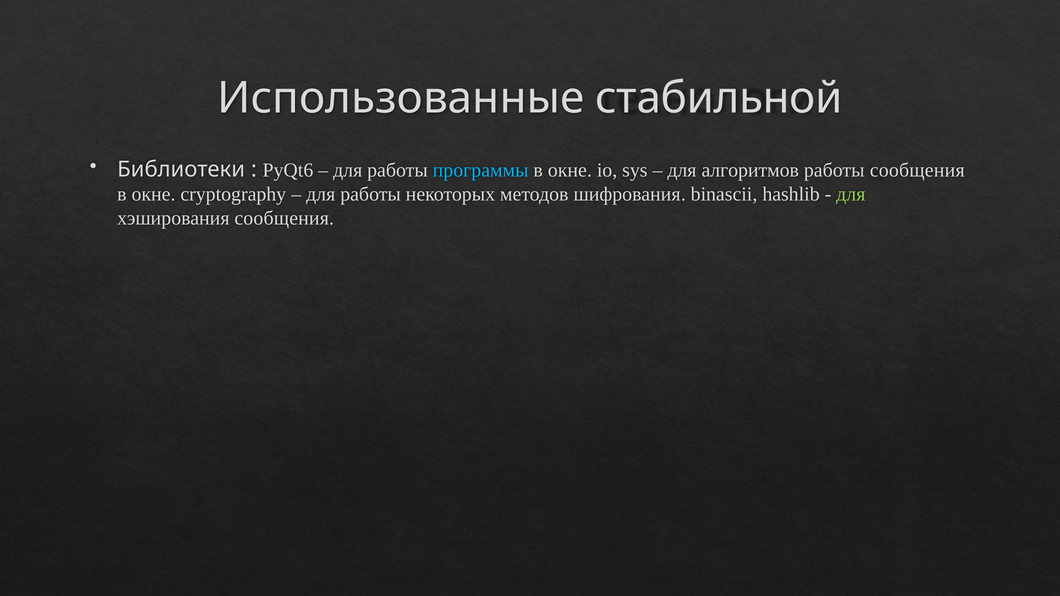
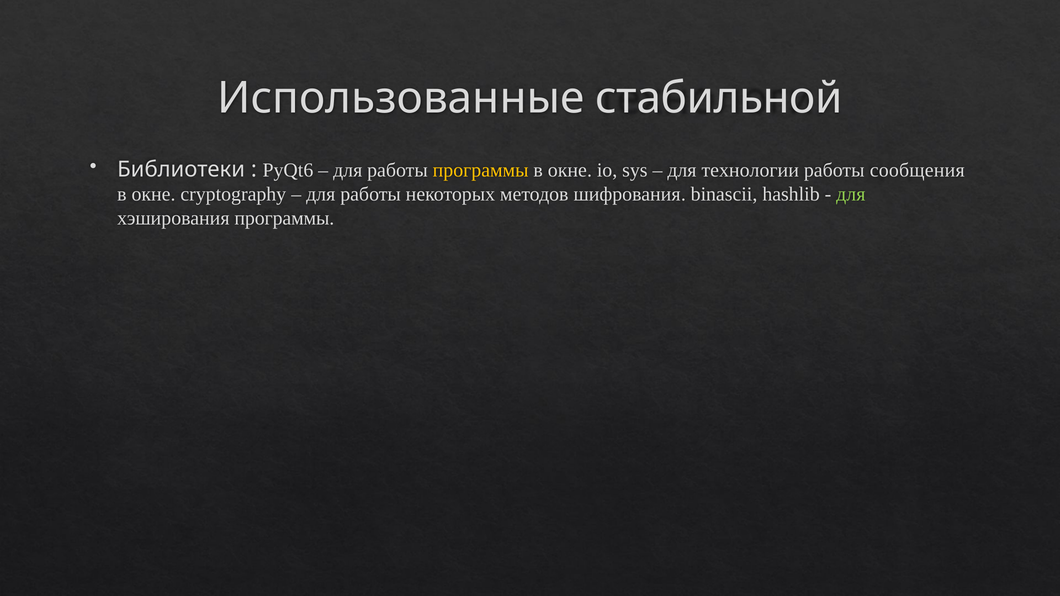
программы at (481, 170) colour: light blue -> yellow
алгоритмов: алгоритмов -> технологии
хэширования сообщения: сообщения -> программы
